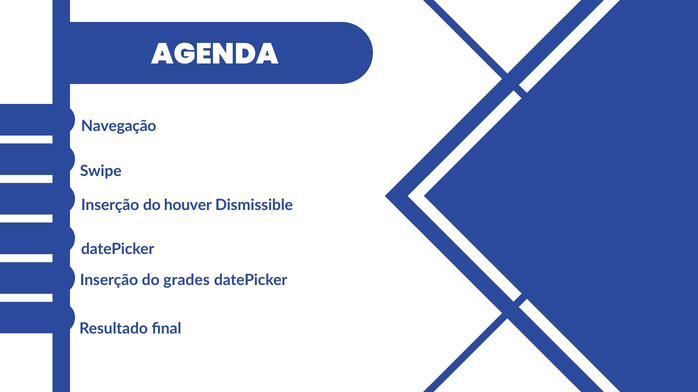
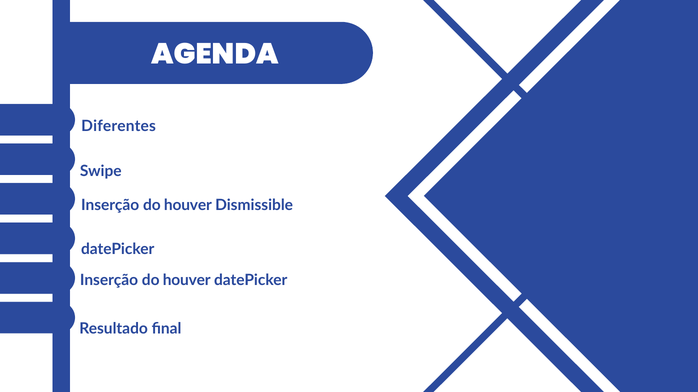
Navegação: Navegação -> Diferentes
grades at (187, 280): grades -> houver
